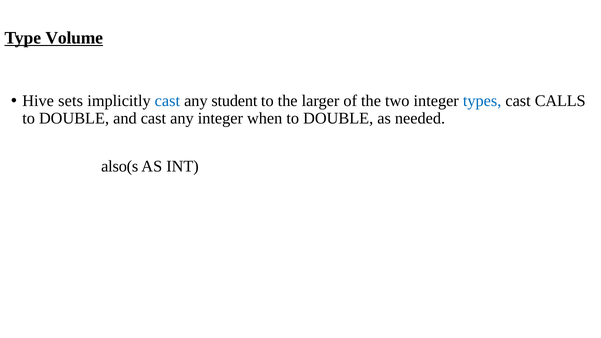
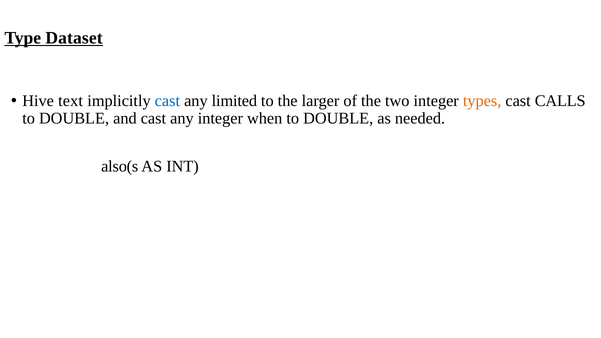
Volume: Volume -> Dataset
sets: sets -> text
student: student -> limited
types colour: blue -> orange
